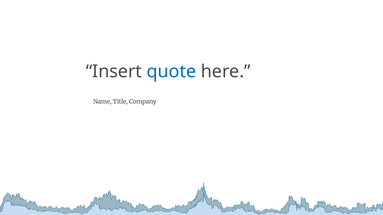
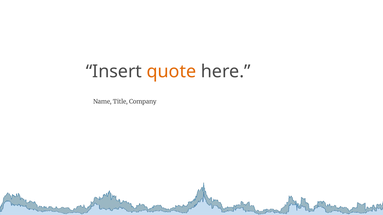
quote colour: blue -> orange
